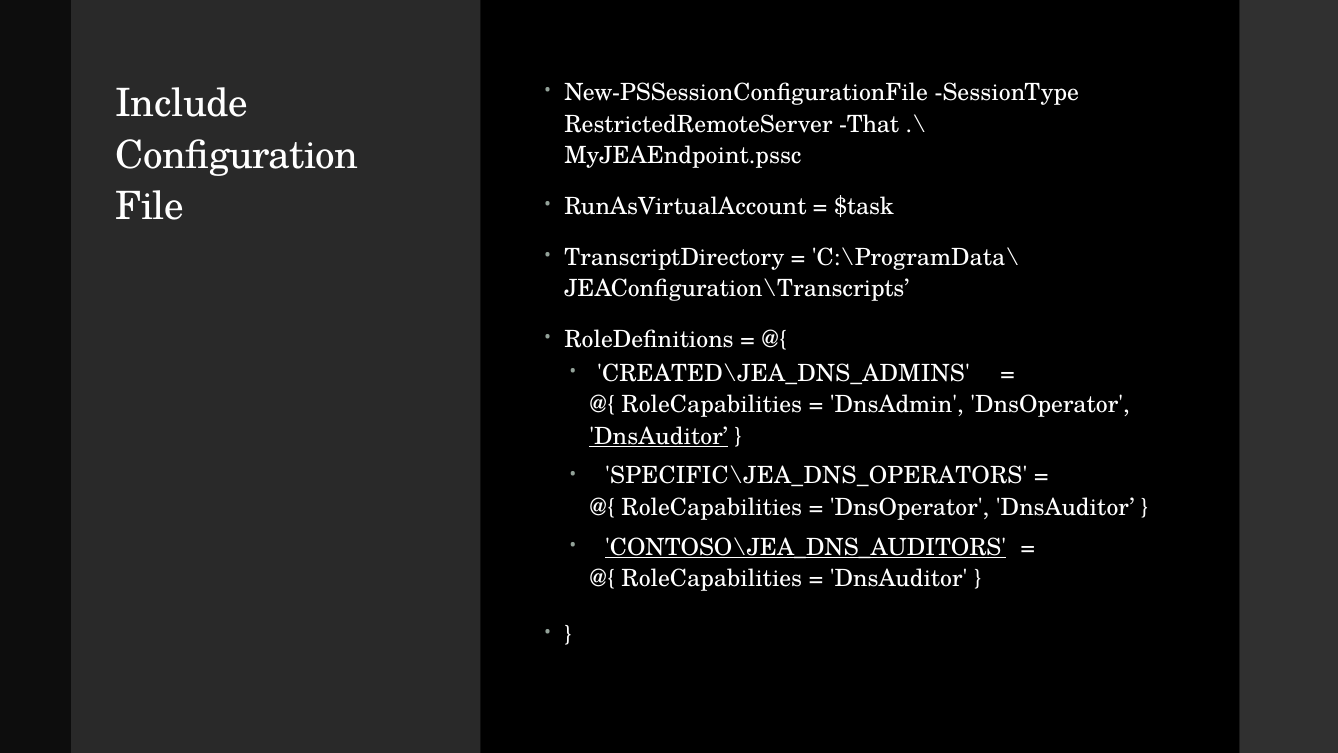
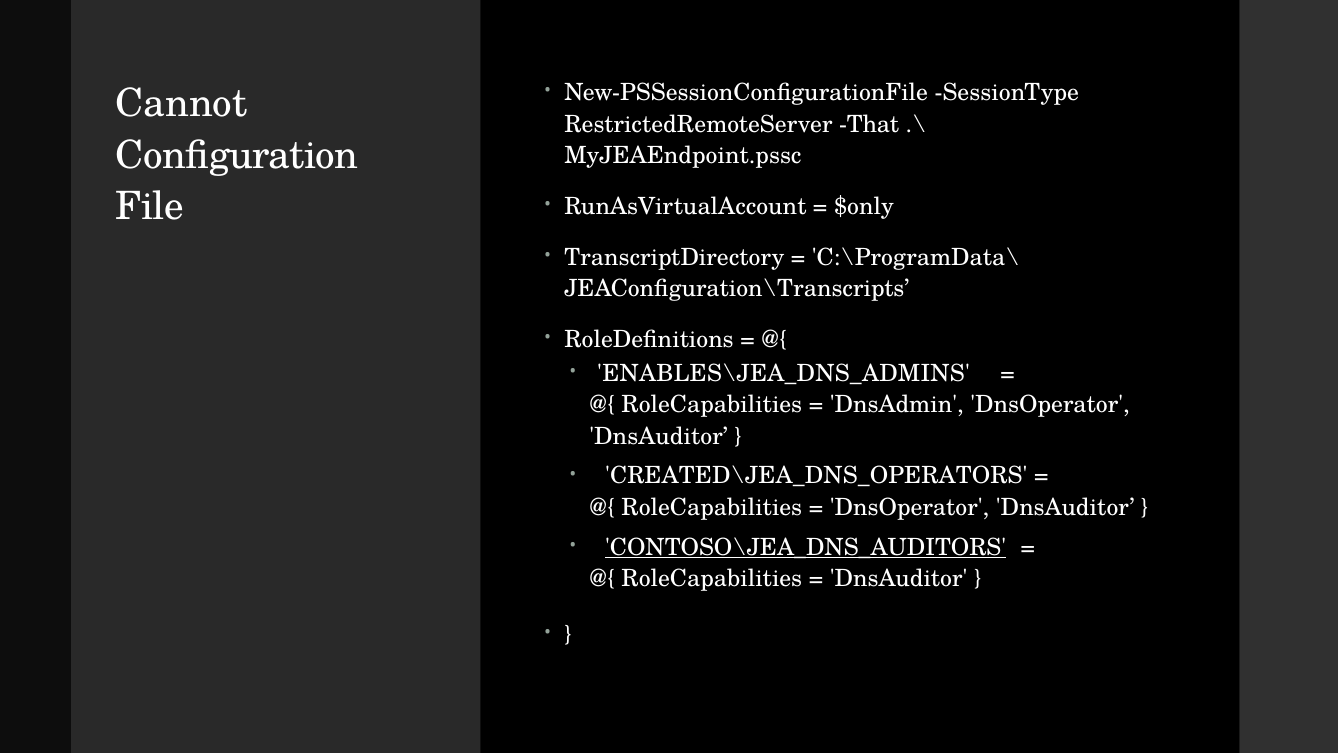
Include: Include -> Cannot
$task: $task -> $only
CREATED\JEA_DNS_ADMINS: CREATED\JEA_DNS_ADMINS -> ENABLES\JEA_DNS_ADMINS
DnsAuditor at (659, 436) underline: present -> none
SPECIFIC\JEA_DNS_OPERATORS: SPECIFIC\JEA_DNS_OPERATORS -> CREATED\JEA_DNS_OPERATORS
